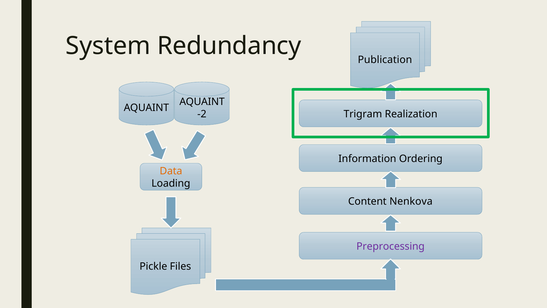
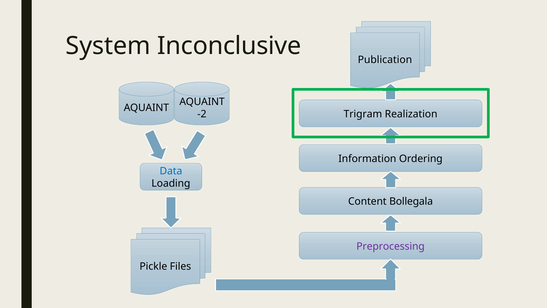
Redundancy: Redundancy -> Inconclusive
Data colour: orange -> blue
Nenkova: Nenkova -> Bollegala
